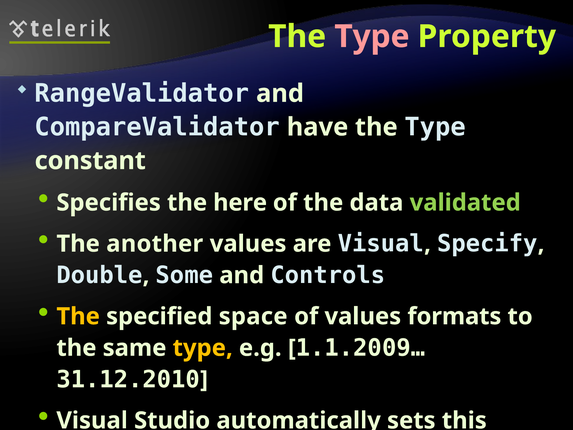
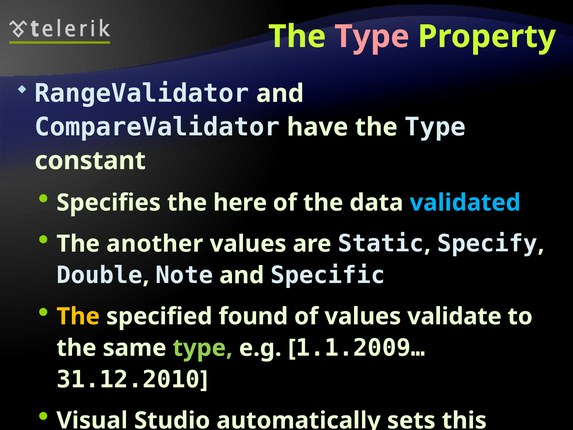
validated colour: light green -> light blue
are Visual: Visual -> Static
Some: Some -> Note
Controls: Controls -> Specific
space: space -> found
formats: formats -> validate
type at (203, 348) colour: yellow -> light green
